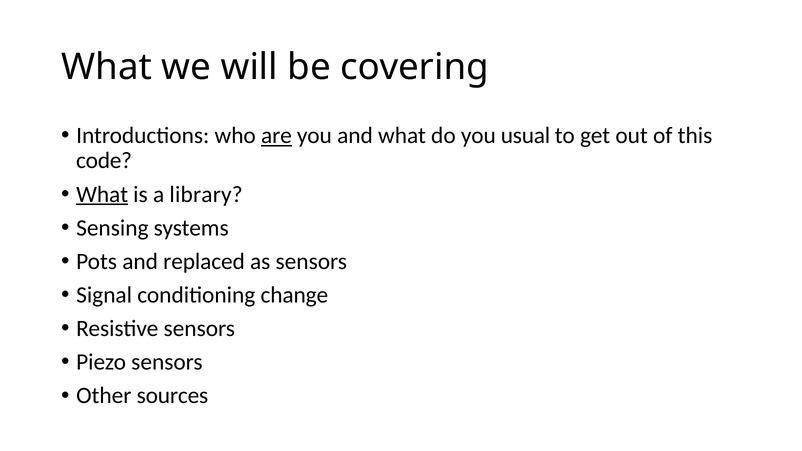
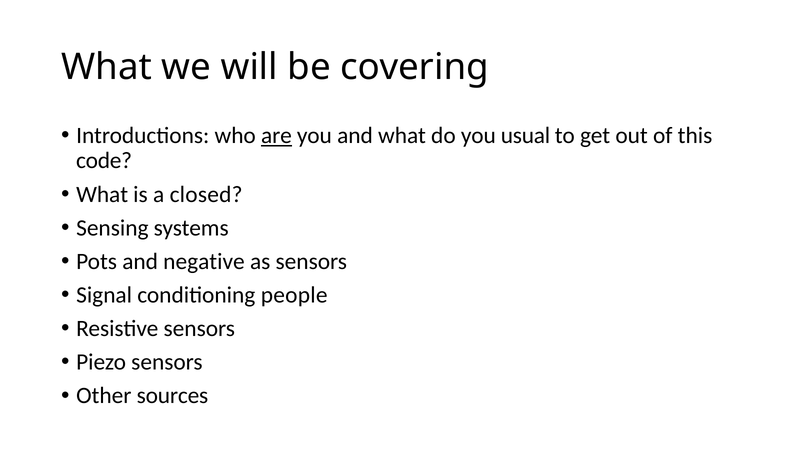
What at (102, 194) underline: present -> none
library: library -> closed
replaced: replaced -> negative
change: change -> people
